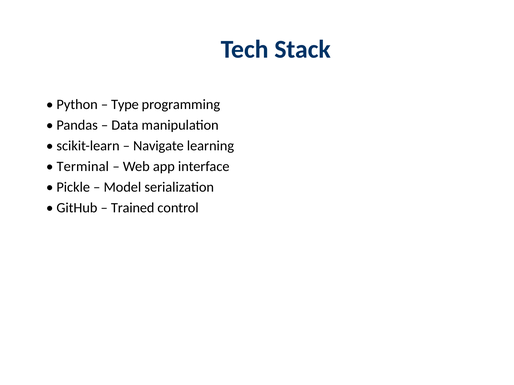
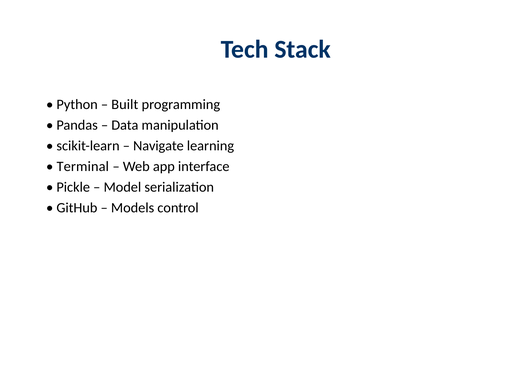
Type: Type -> Built
Trained: Trained -> Models
